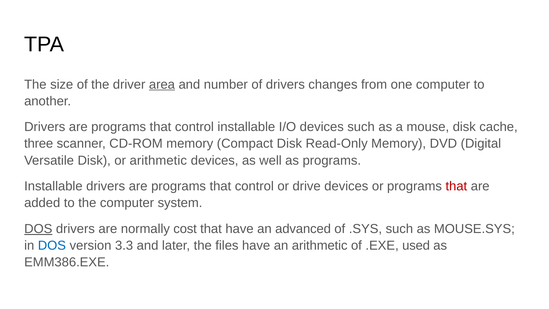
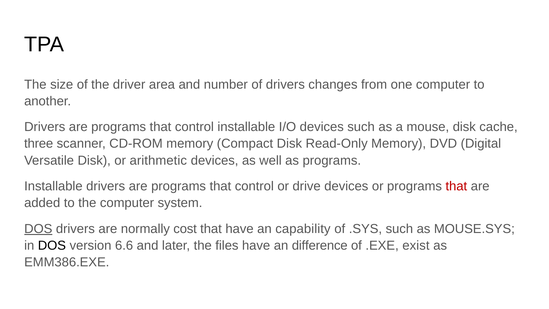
area underline: present -> none
advanced: advanced -> capability
DOS at (52, 245) colour: blue -> black
3.3: 3.3 -> 6.6
an arithmetic: arithmetic -> difference
used: used -> exist
